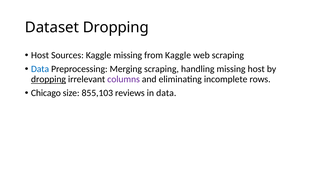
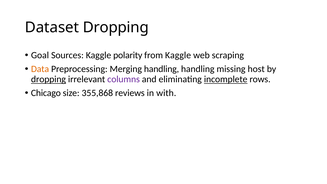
Host at (40, 55): Host -> Goal
Kaggle missing: missing -> polarity
Data at (40, 69) colour: blue -> orange
Merging scraping: scraping -> handling
incomplete underline: none -> present
855,103: 855,103 -> 355,868
in data: data -> with
